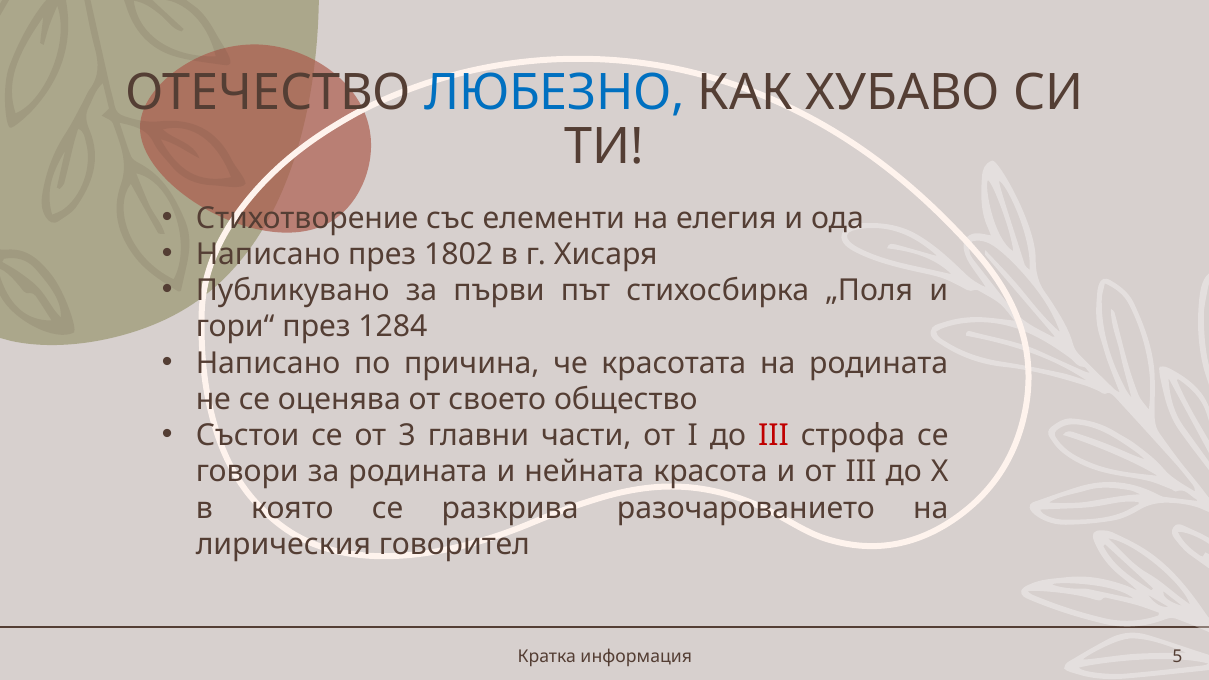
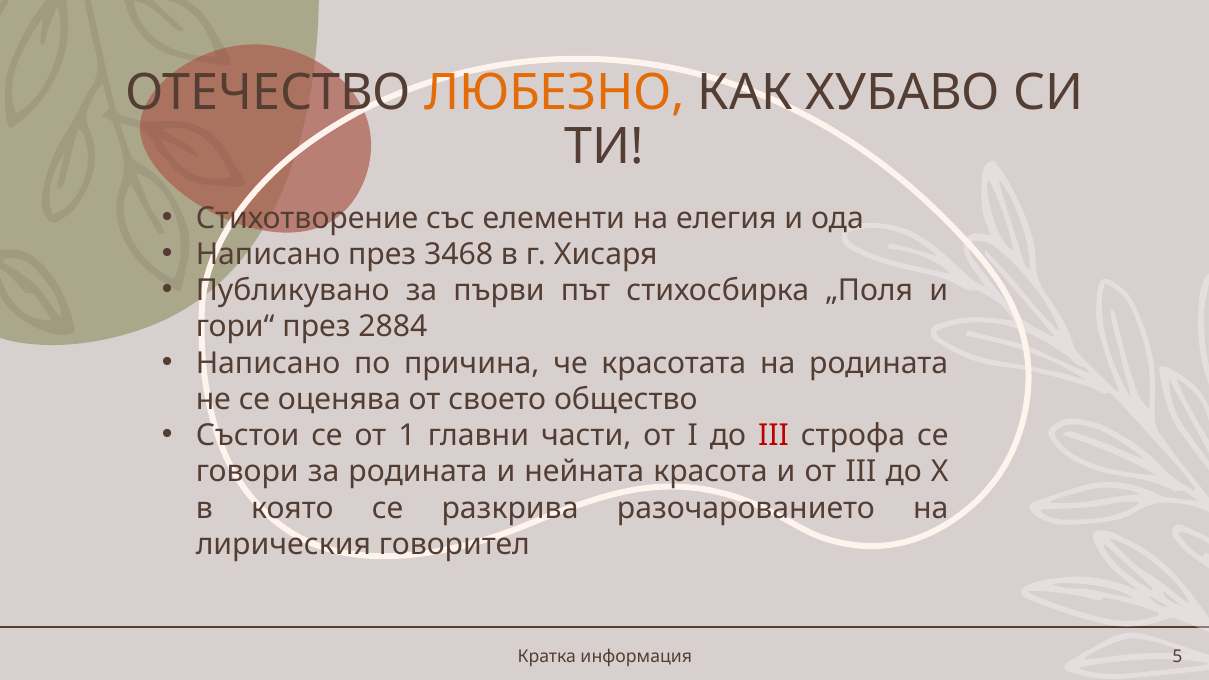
ЛЮБЕЗНО colour: blue -> orange
1802: 1802 -> 3468
1284: 1284 -> 2884
3: 3 -> 1
